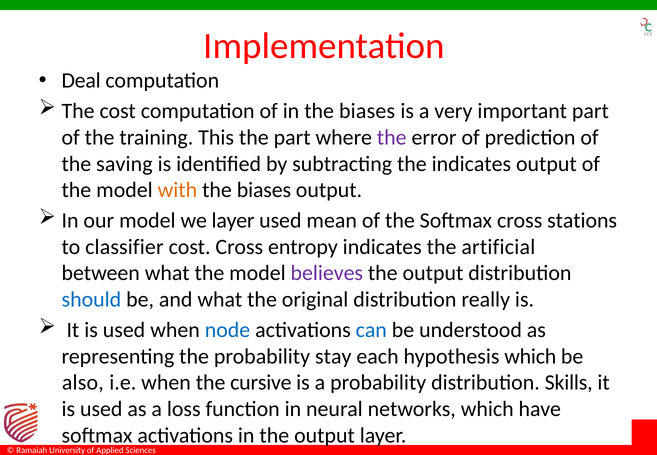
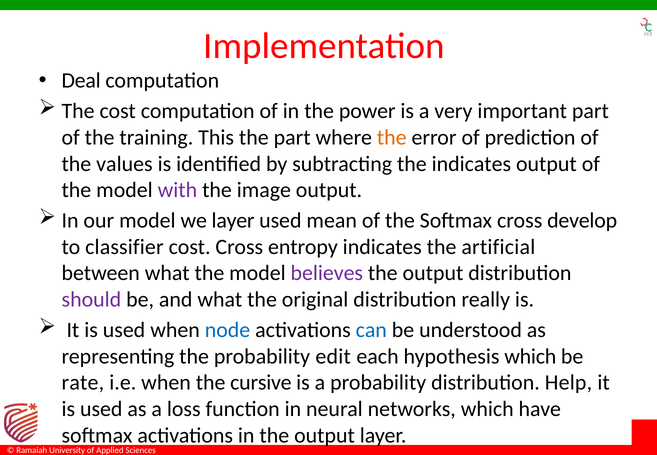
in the biases: biases -> power
the at (392, 137) colour: purple -> orange
saving: saving -> values
with colour: orange -> purple
biases at (264, 190): biases -> image
stations: stations -> develop
should colour: blue -> purple
stay: stay -> edit
also: also -> rate
Skills: Skills -> Help
